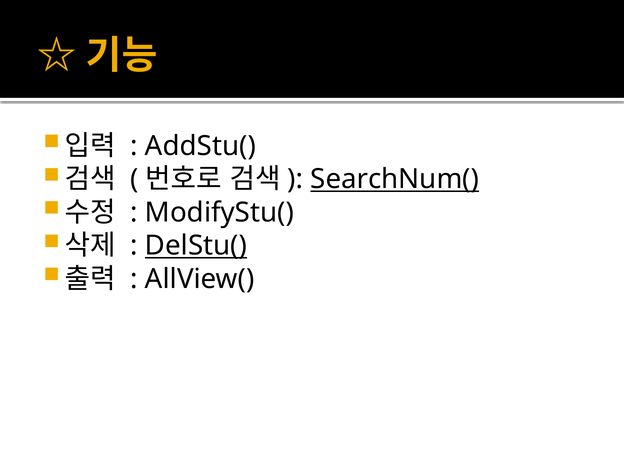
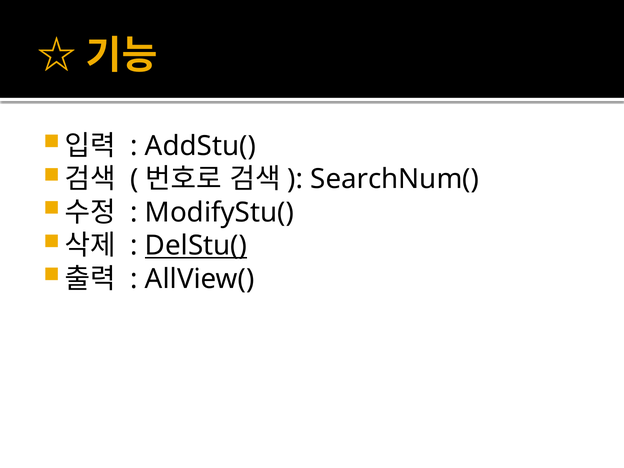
SearchNum( underline: present -> none
